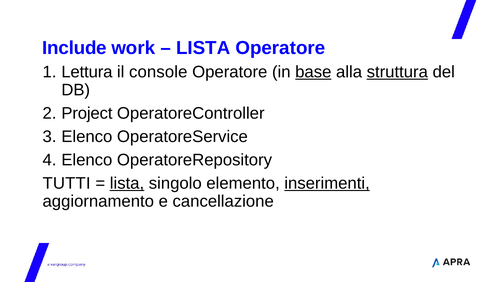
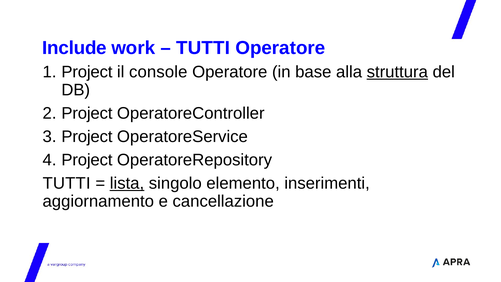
LISTA at (203, 48): LISTA -> TUTTI
Lettura at (87, 72): Lettura -> Project
base underline: present -> none
Elenco at (87, 137): Elenco -> Project
Elenco at (87, 160): Elenco -> Project
inserimenti underline: present -> none
